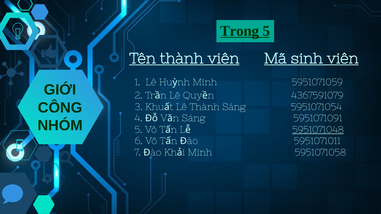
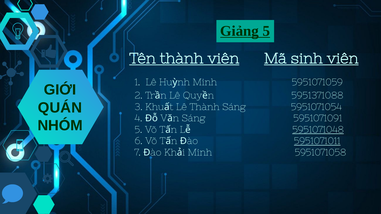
Trong: Trong -> Giảng
4367591079: 4367591079 -> 5951371088
CÔNG: CÔNG -> QUÁN
5951071011 underline: none -> present
